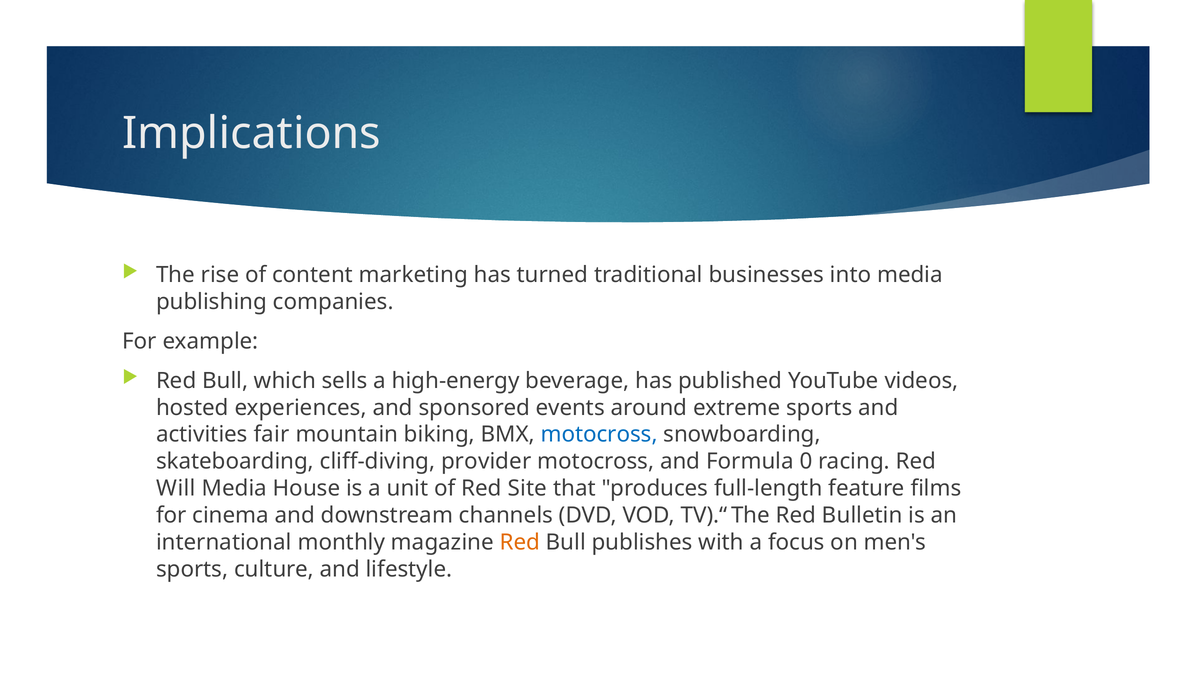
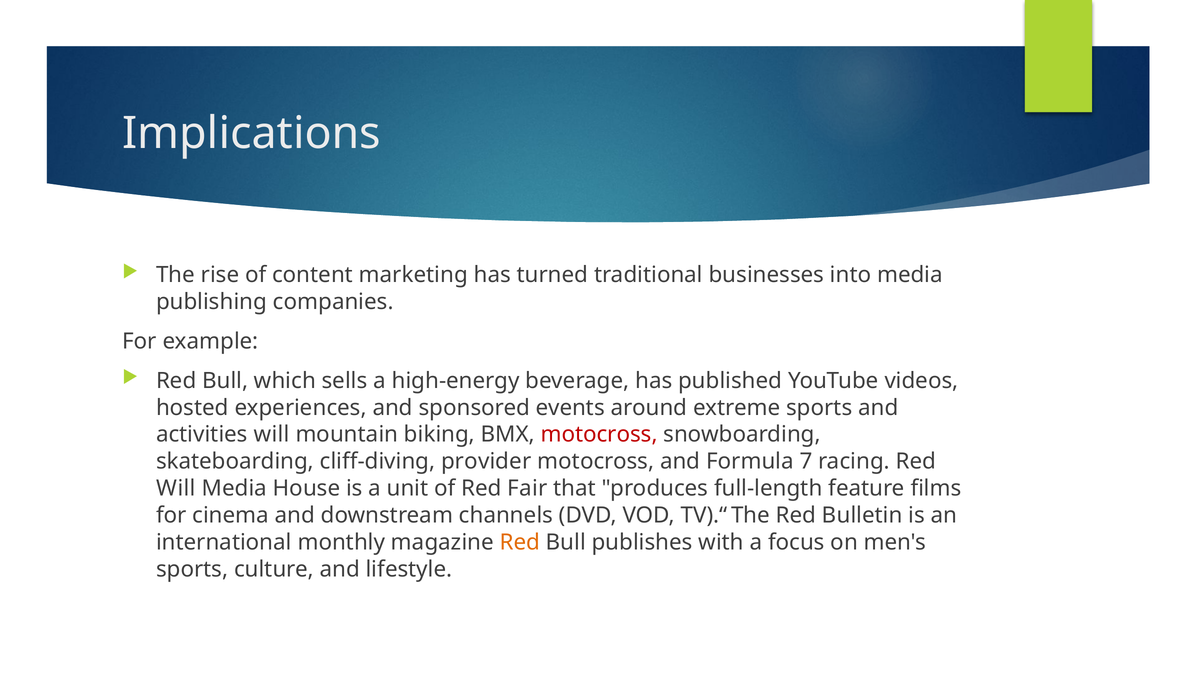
activities fair: fair -> will
motocross at (599, 435) colour: blue -> red
0: 0 -> 7
Site: Site -> Fair
